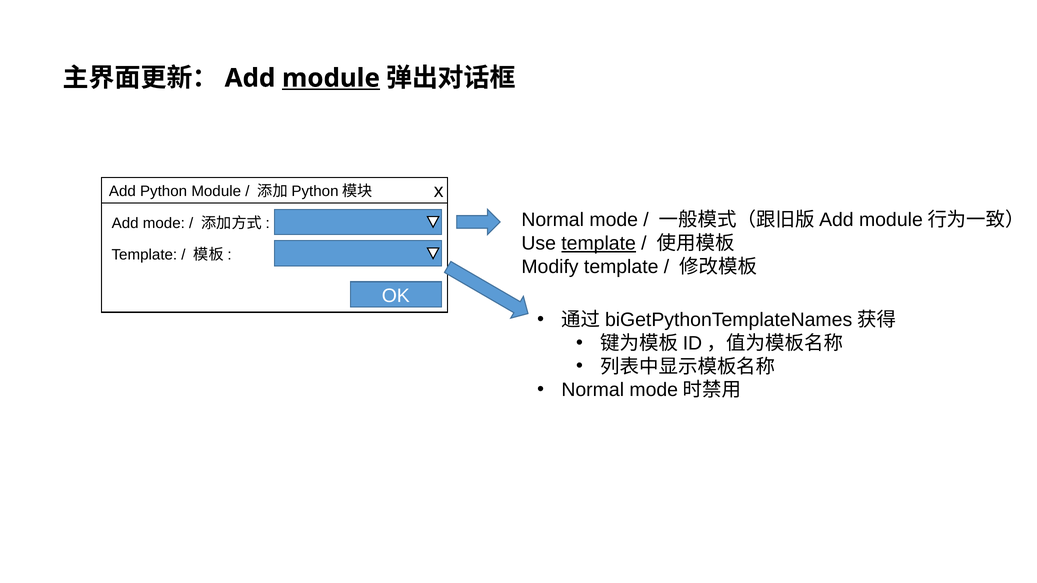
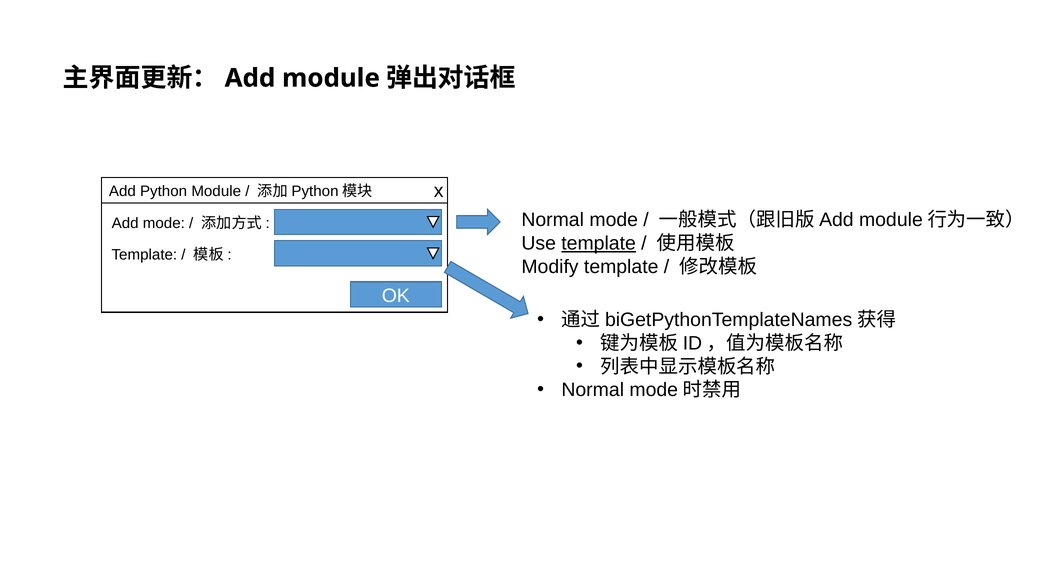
module at (331, 78) underline: present -> none
